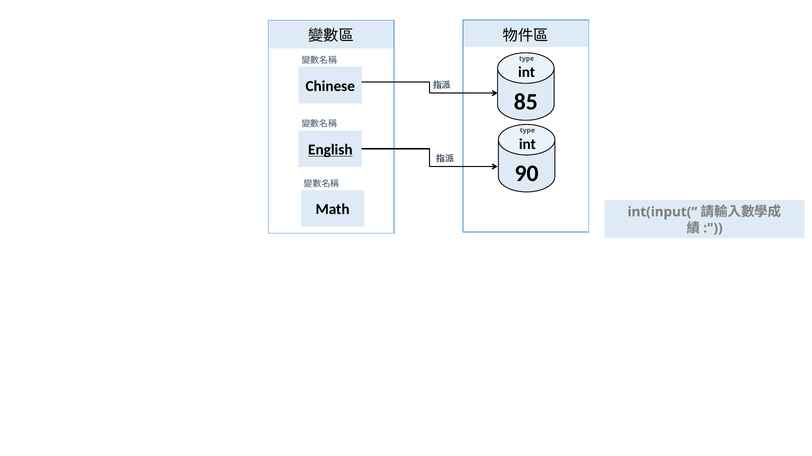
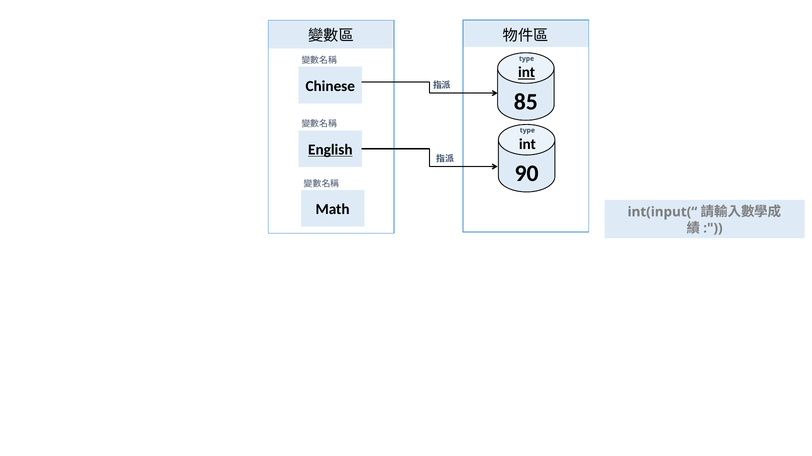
int at (527, 72) underline: none -> present
